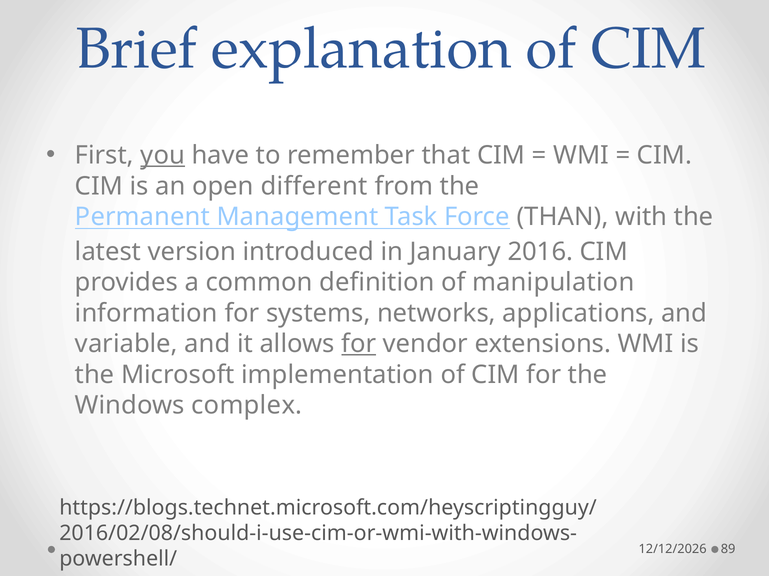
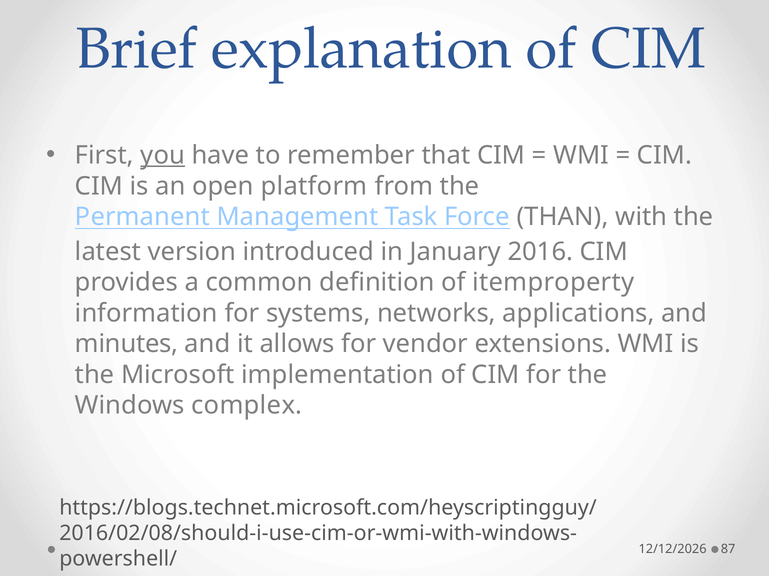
different: different -> platform
manipulation: manipulation -> itemproperty
variable: variable -> minutes
for at (359, 344) underline: present -> none
89: 89 -> 87
